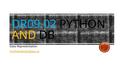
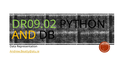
DR09.02 colour: light blue -> light green
